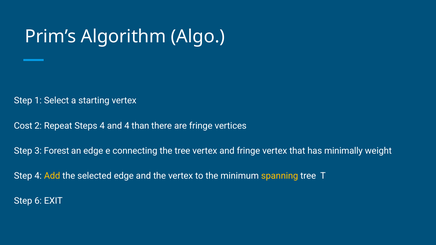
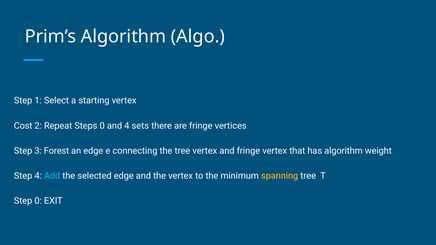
Steps 4: 4 -> 0
than: than -> sets
has minimally: minimally -> algorithm
Add colour: yellow -> light blue
Step 6: 6 -> 0
